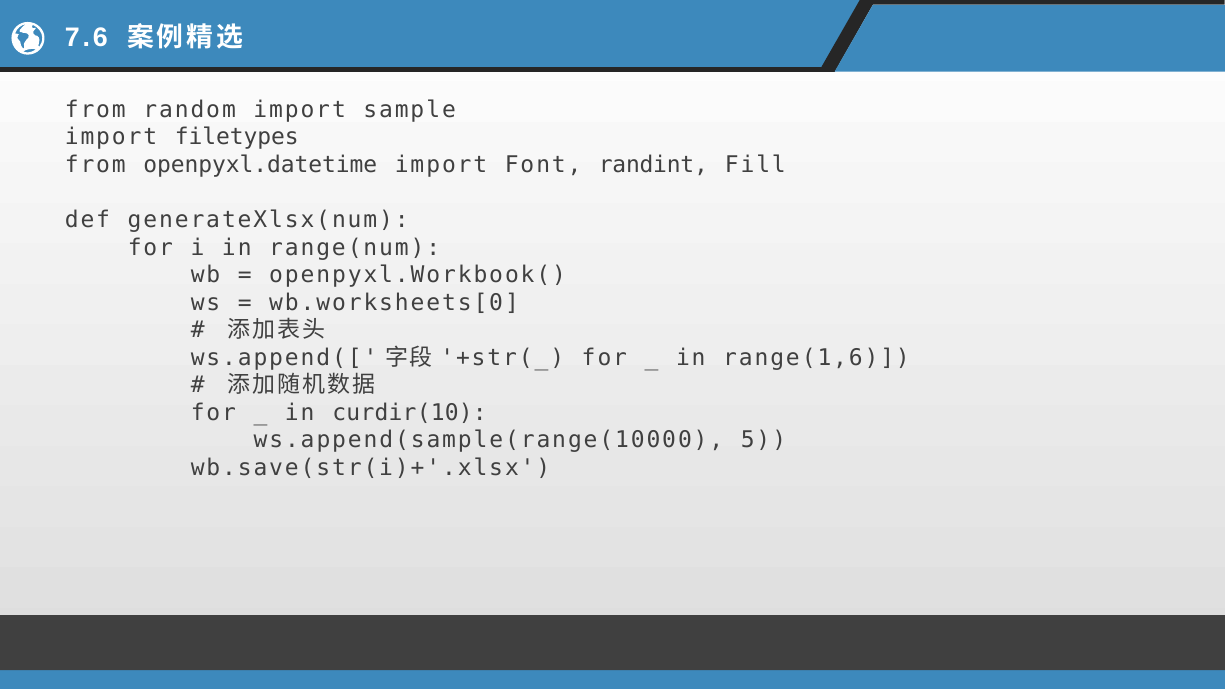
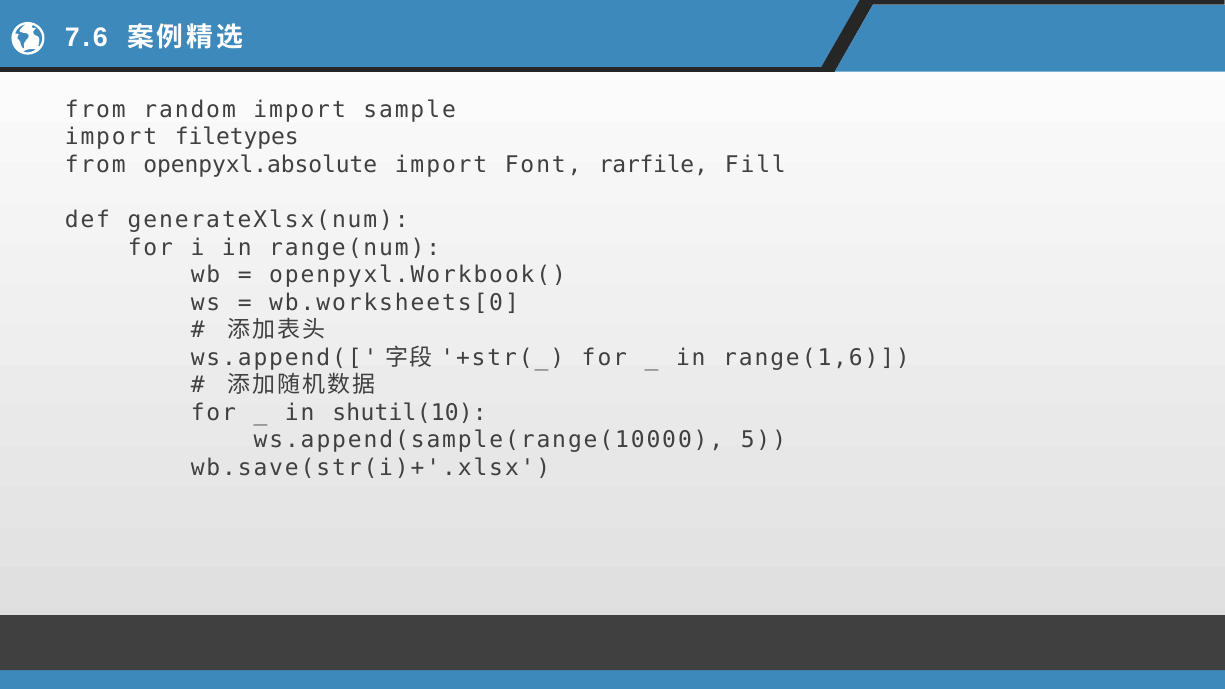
openpyxl.datetime: openpyxl.datetime -> openpyxl.absolute
randint: randint -> rarfile
curdir(10: curdir(10 -> shutil(10
